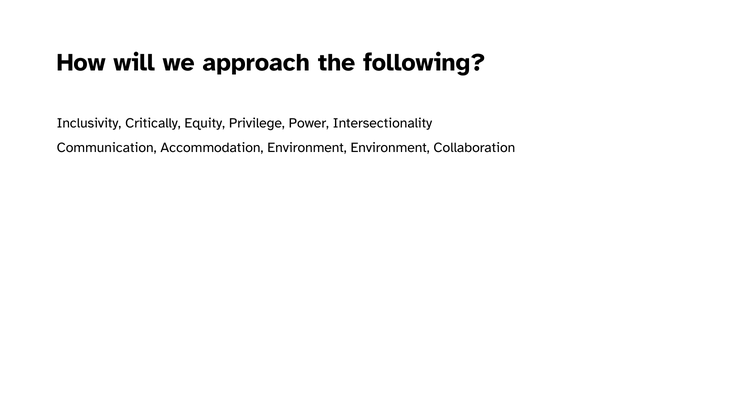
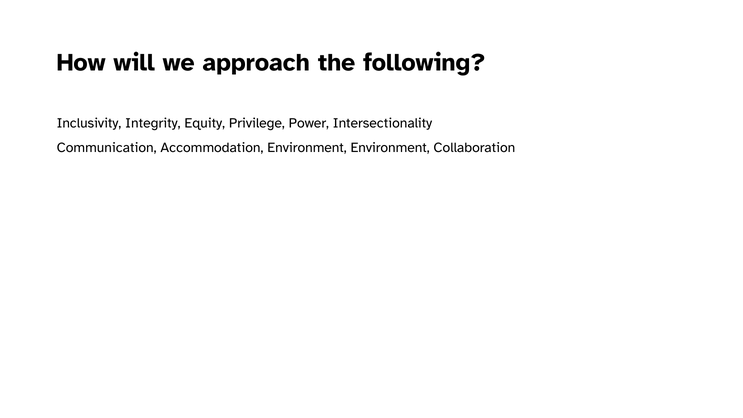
Critically: Critically -> Integrity
